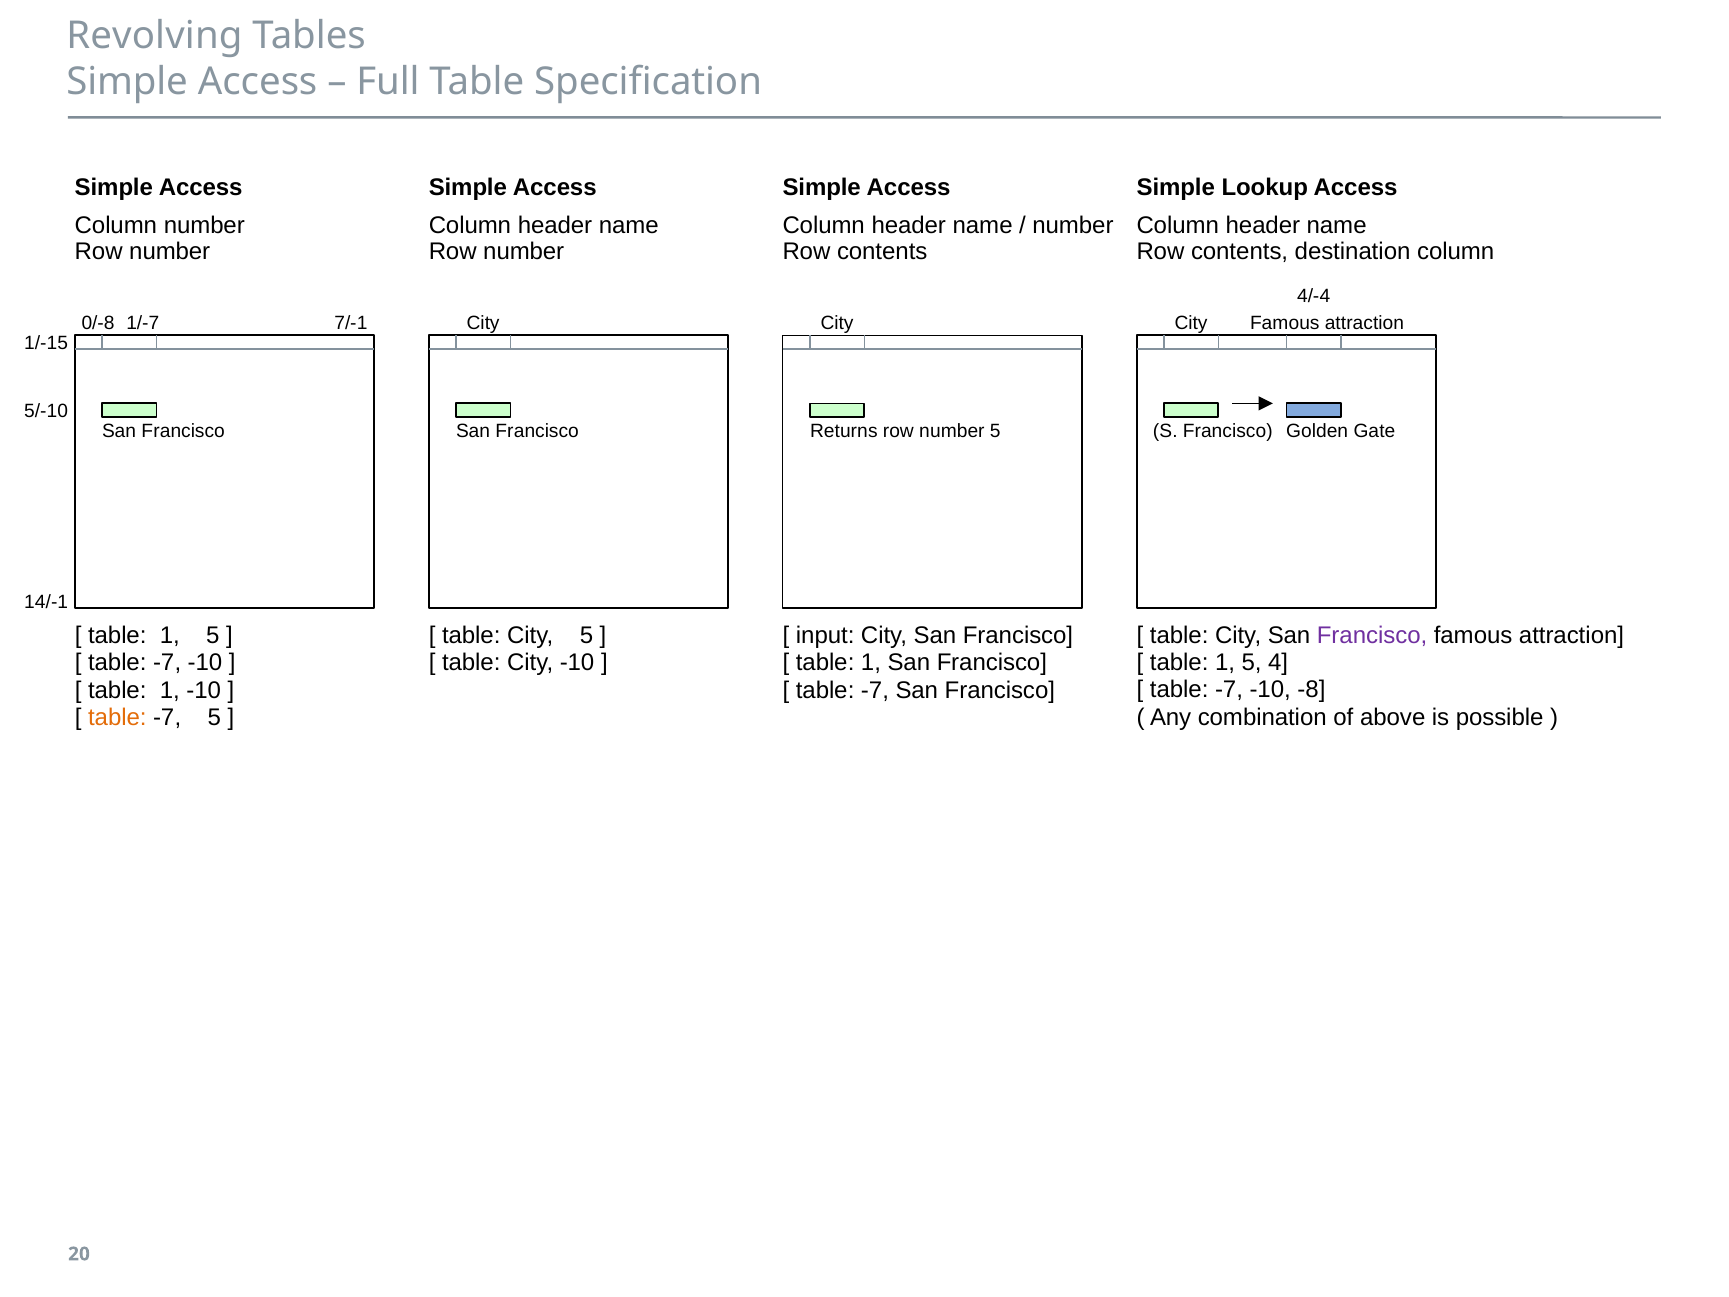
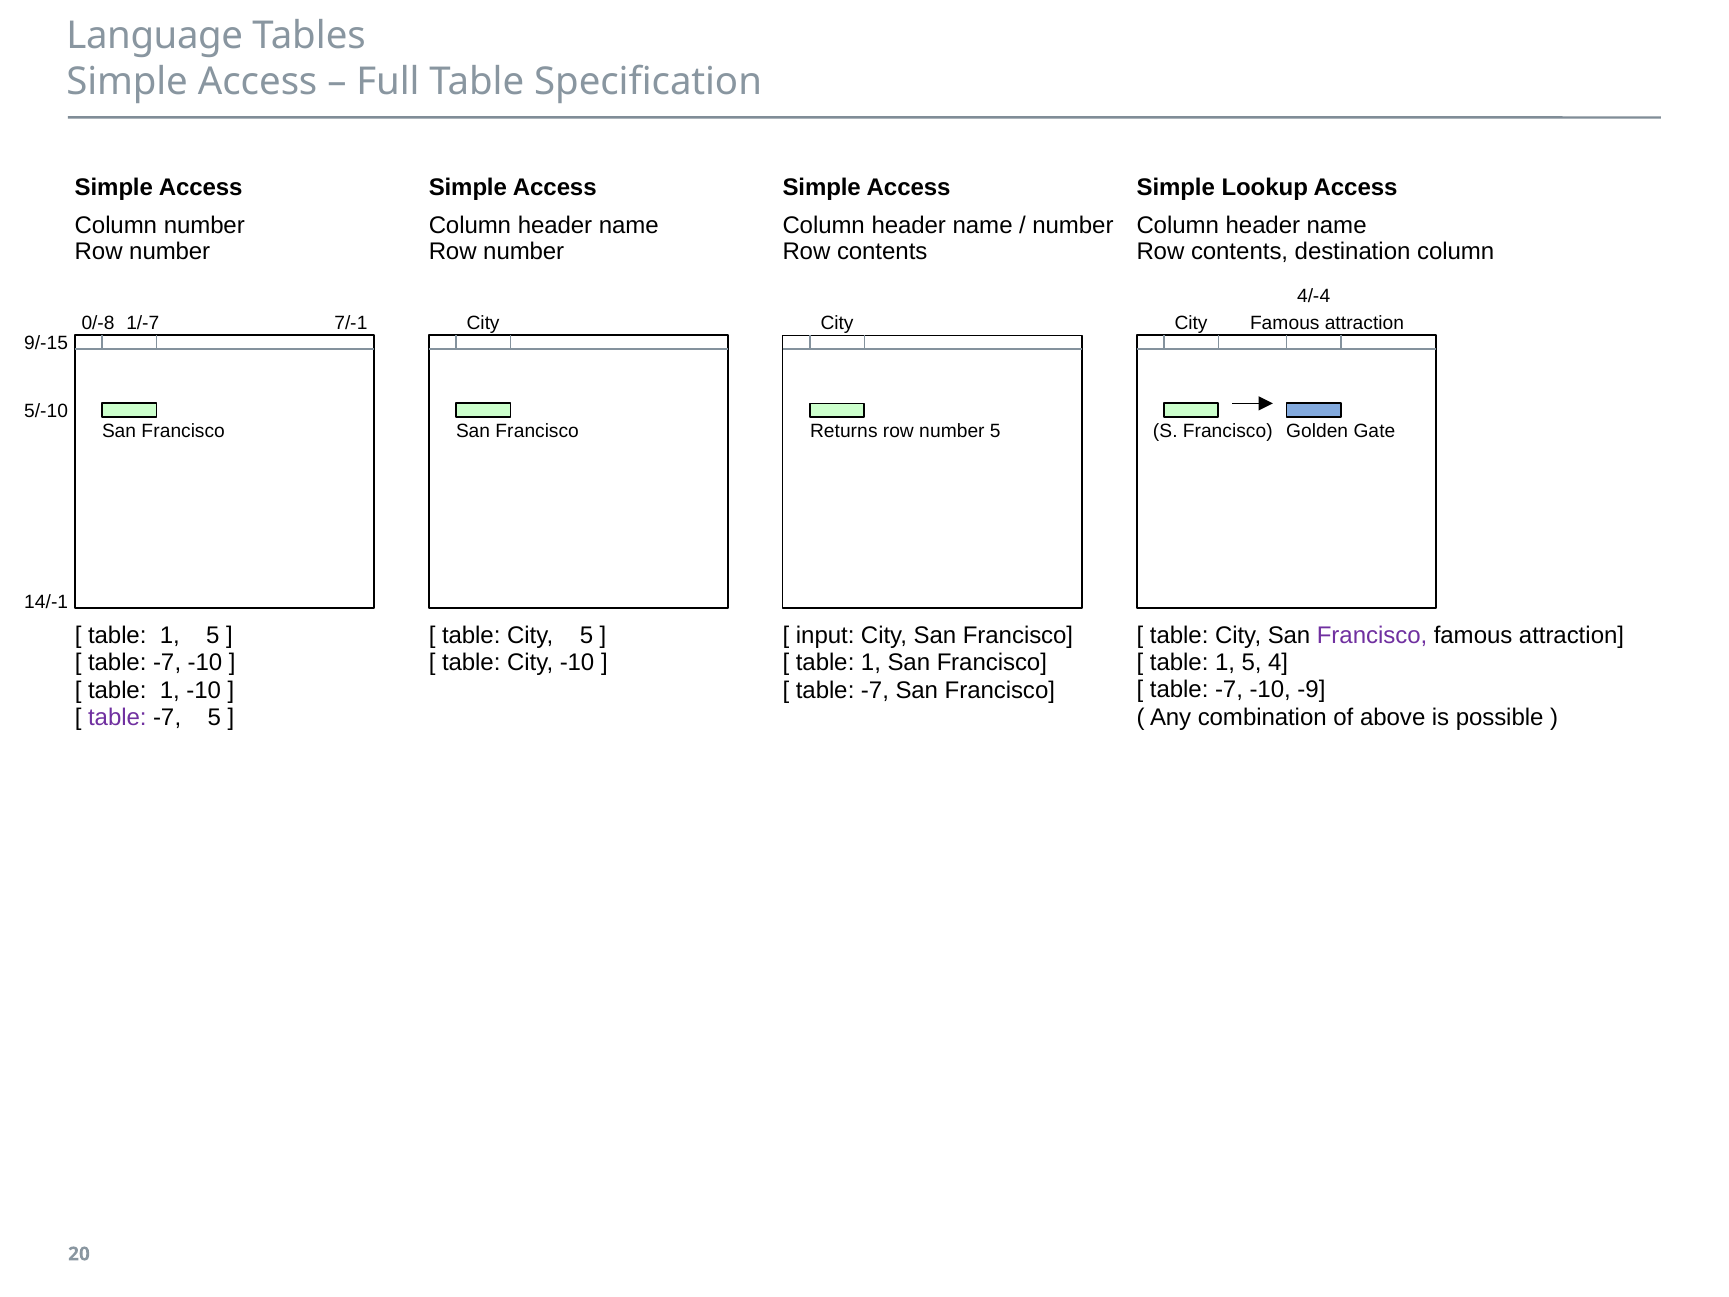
Revolving: Revolving -> Language
1/-15: 1/-15 -> 9/-15
-8: -8 -> -9
table at (117, 718) colour: orange -> purple
